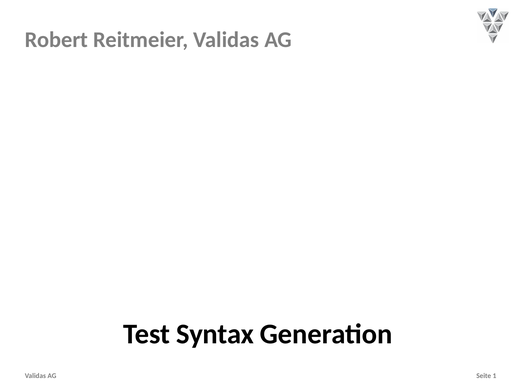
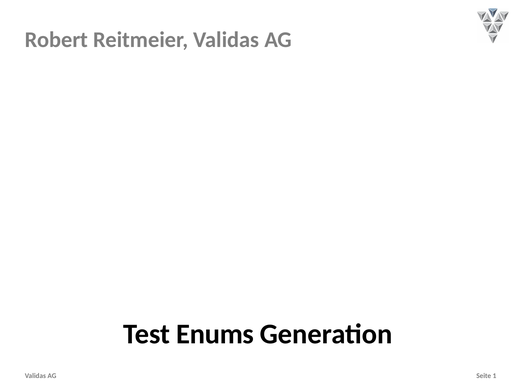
Syntax: Syntax -> Enums
